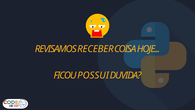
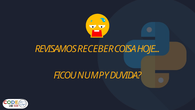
POSSUI: POSSUI -> NUMPY
